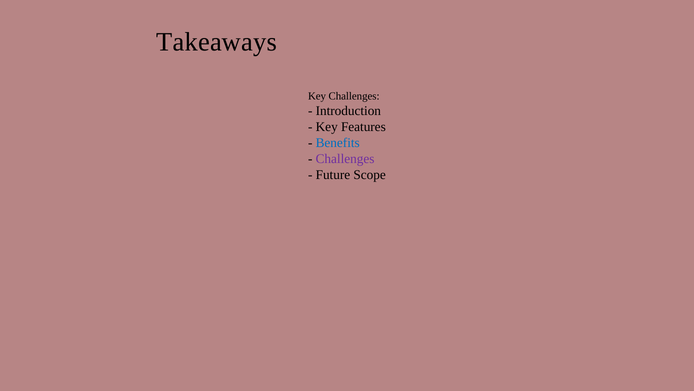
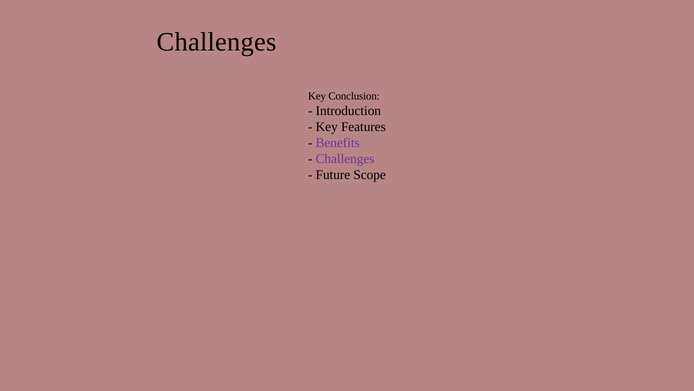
Takeaways at (217, 42): Takeaways -> Challenges
Key Challenges: Challenges -> Conclusion
Benefits colour: blue -> purple
